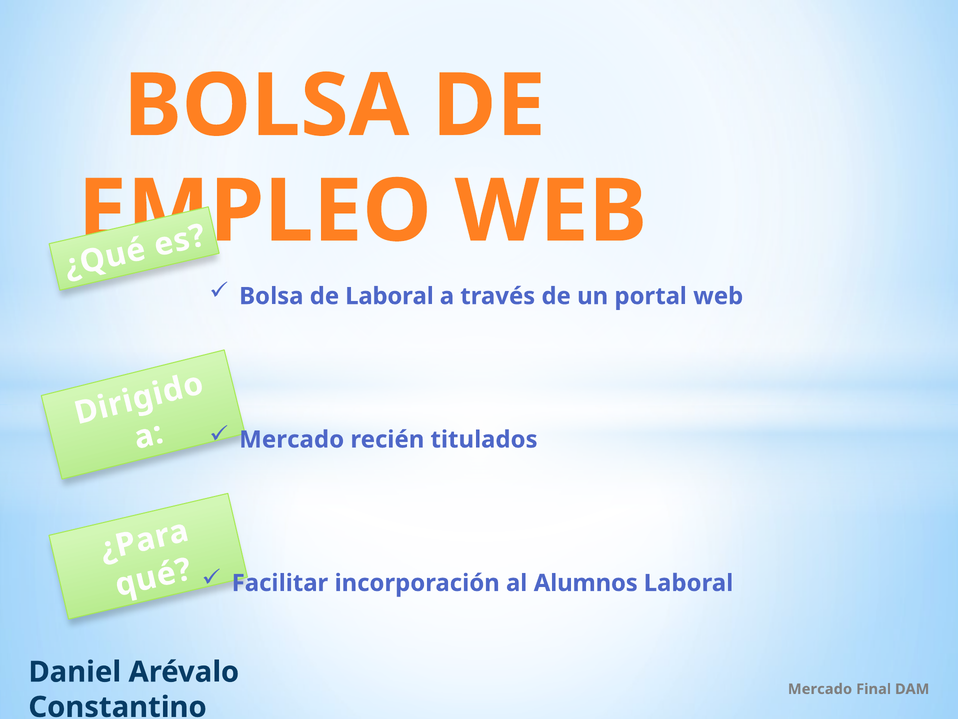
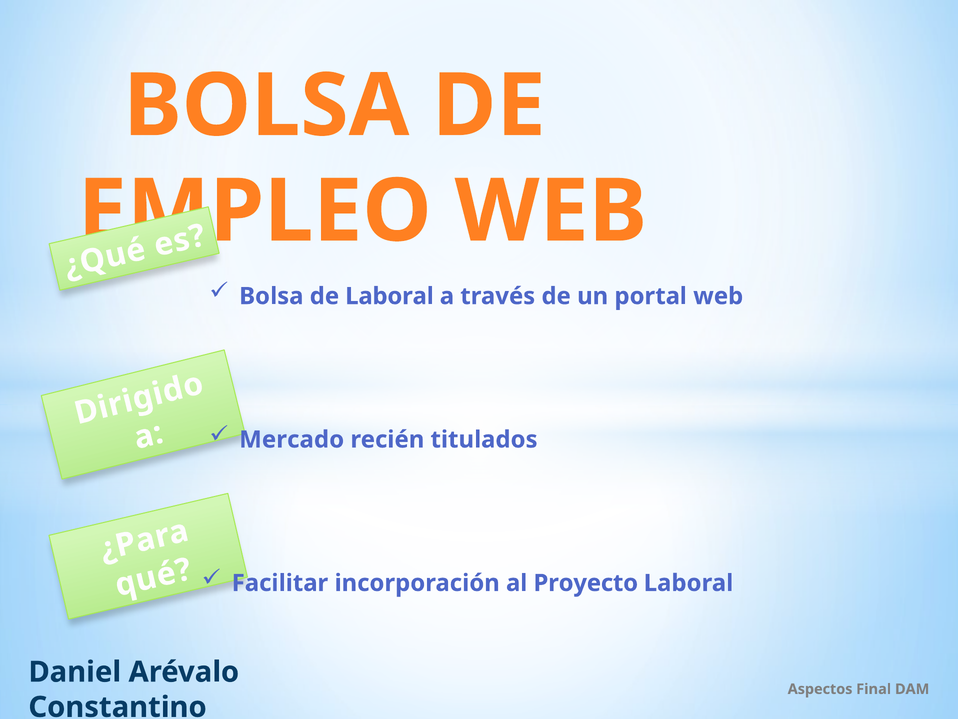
Alumnos: Alumnos -> Proyecto
Mercado at (820, 689): Mercado -> Aspectos
